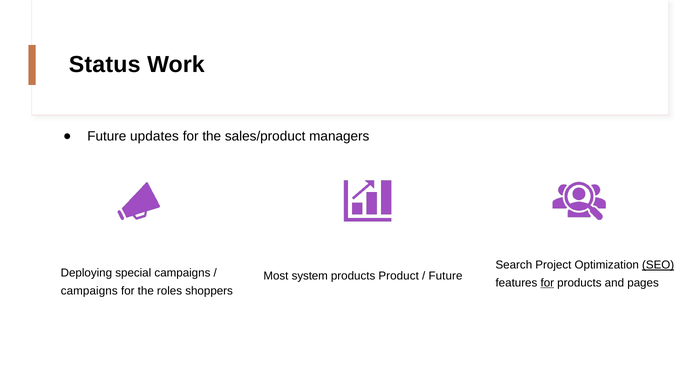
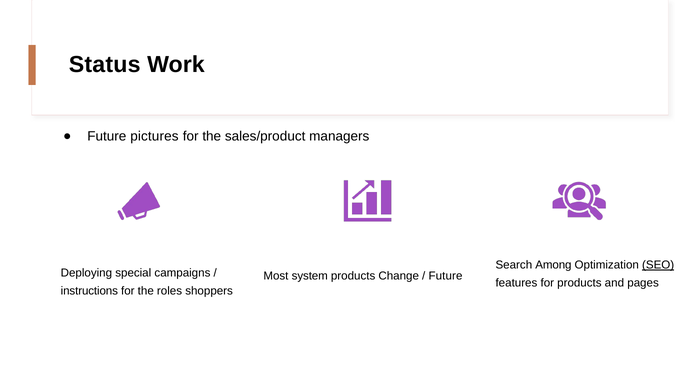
updates: updates -> pictures
Project: Project -> Among
Product: Product -> Change
for at (547, 283) underline: present -> none
campaigns at (89, 291): campaigns -> instructions
